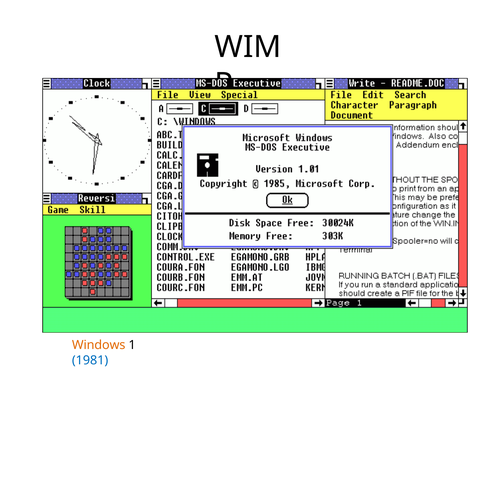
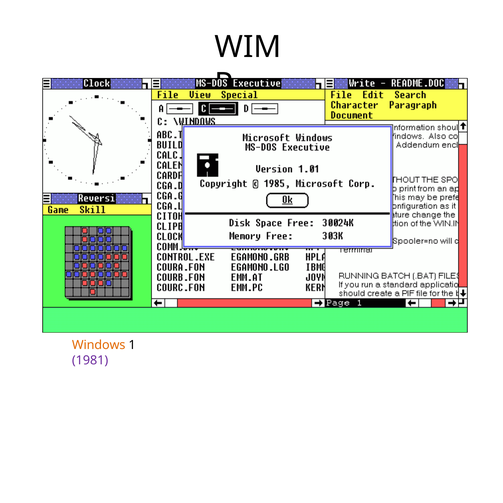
1981 colour: blue -> purple
